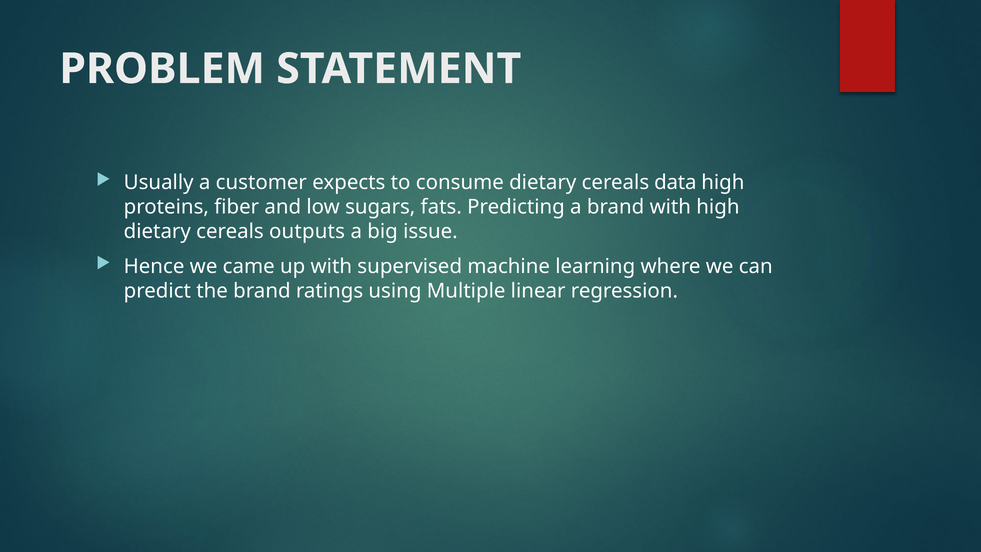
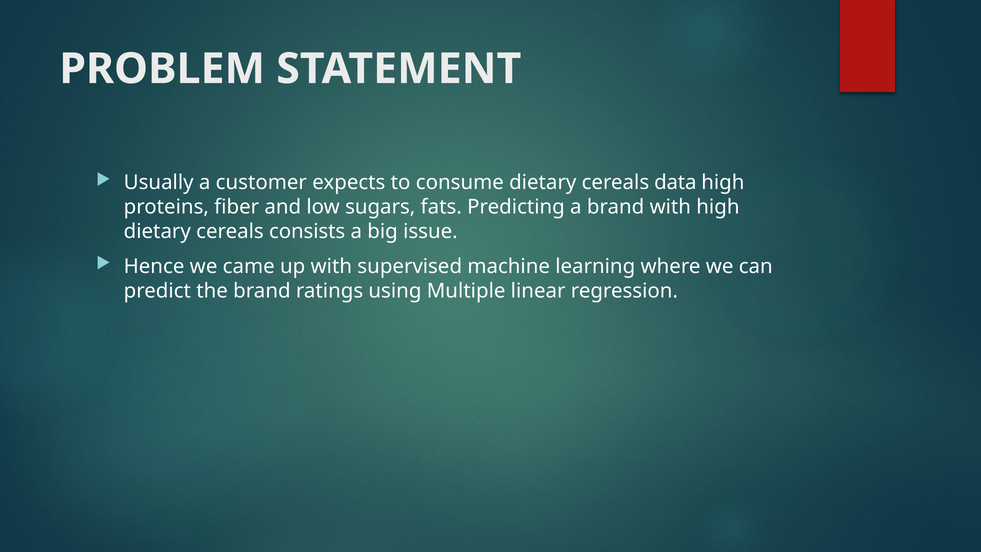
outputs: outputs -> consists
